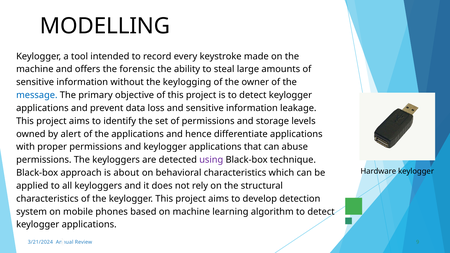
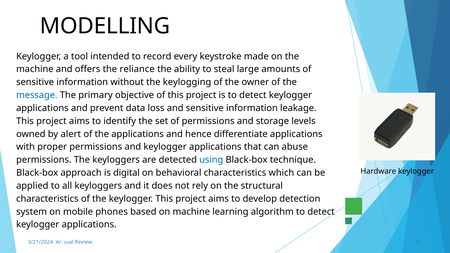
forensic: forensic -> reliance
using colour: purple -> blue
about: about -> digital
